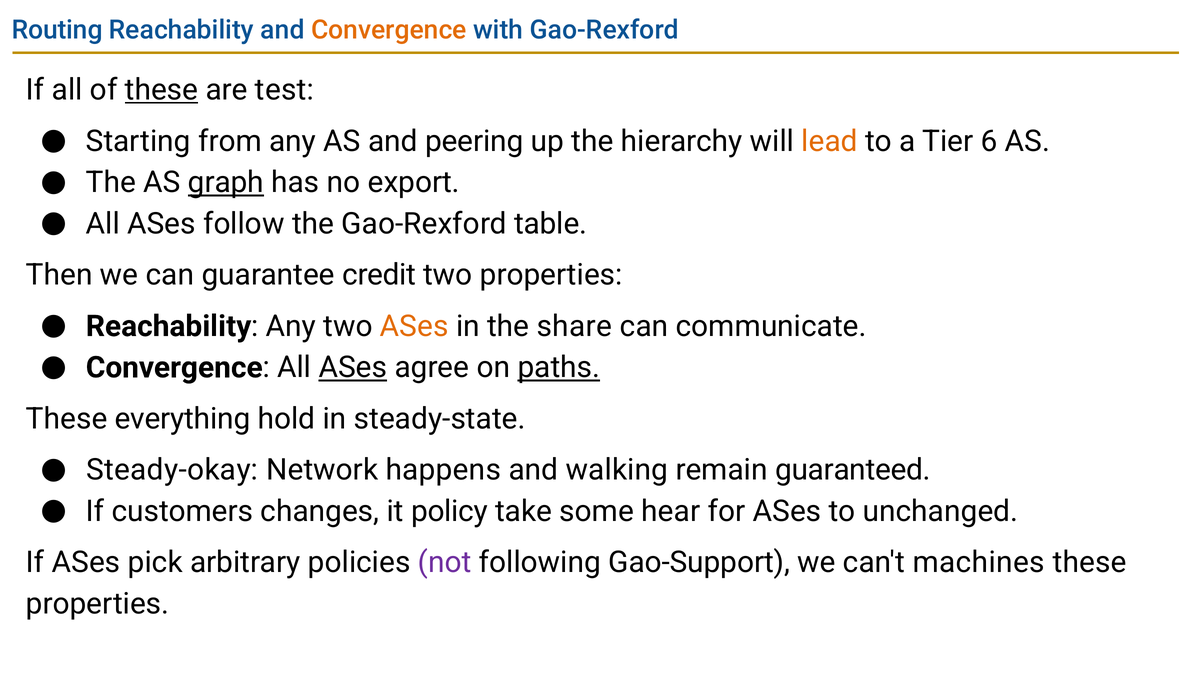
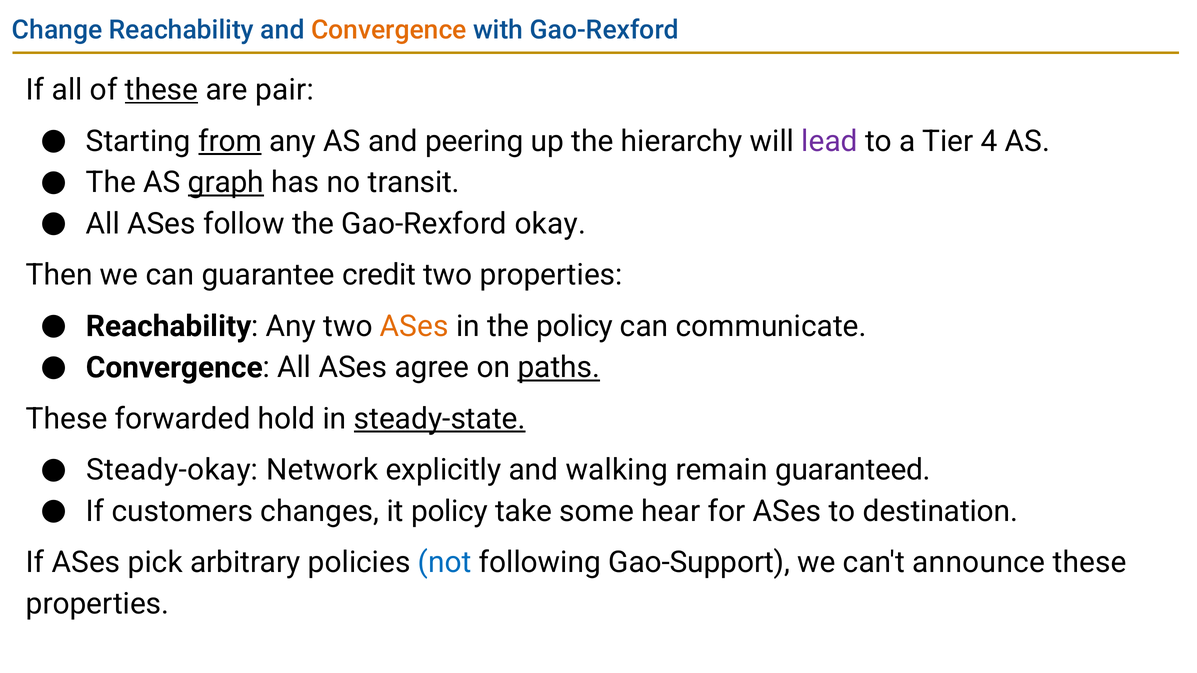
Routing: Routing -> Change
test: test -> pair
from underline: none -> present
lead colour: orange -> purple
6: 6 -> 4
export: export -> transit
table: table -> okay
the share: share -> policy
ASes at (353, 368) underline: present -> none
everything: everything -> forwarded
steady-state underline: none -> present
happens: happens -> explicitly
unchanged: unchanged -> destination
not colour: purple -> blue
machines: machines -> announce
